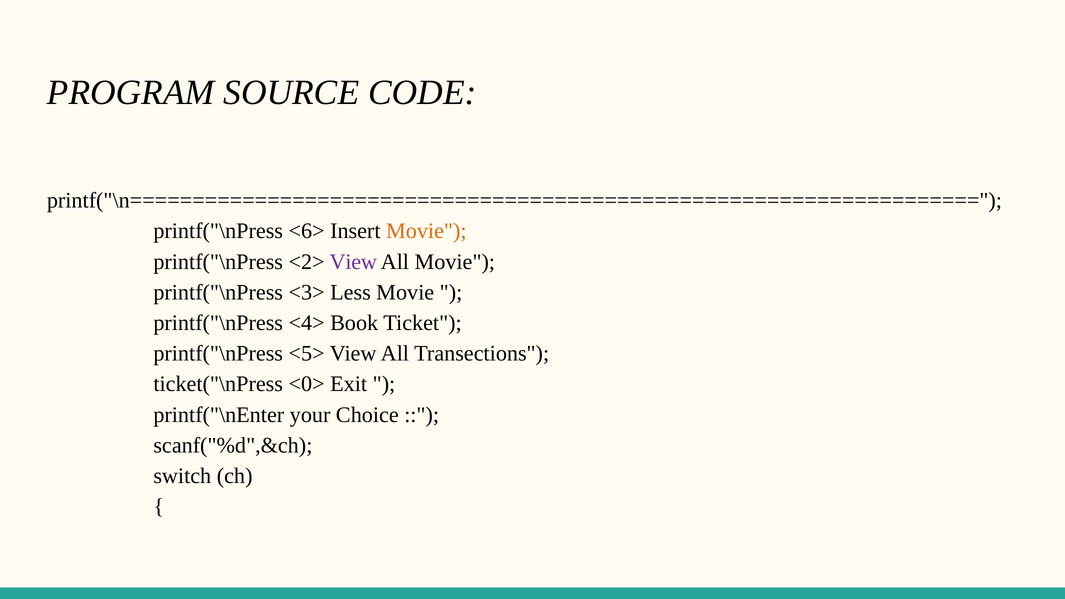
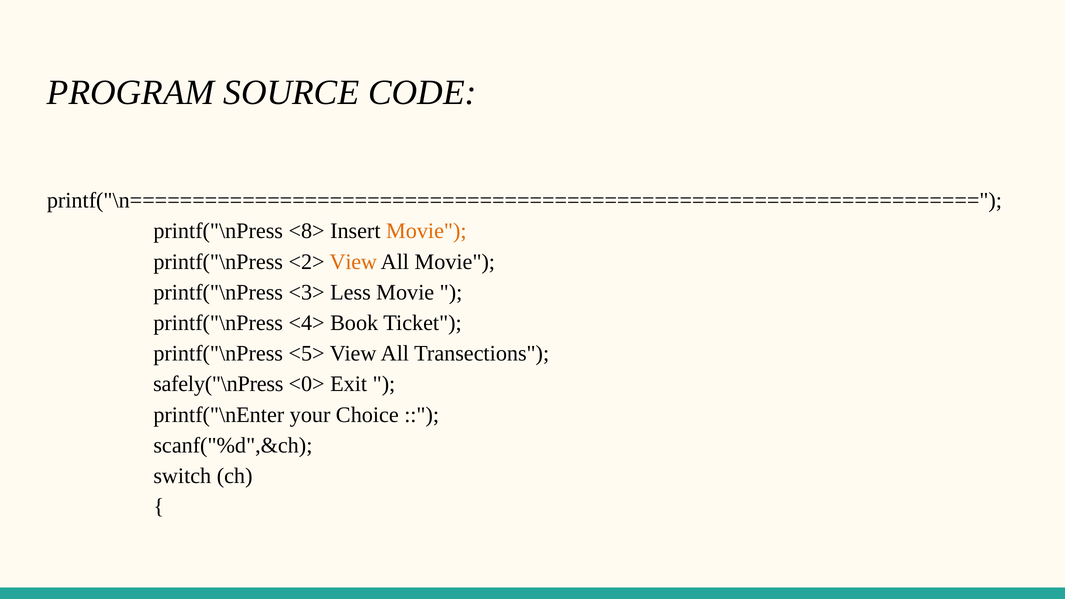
<6>: <6> -> <8>
View at (353, 262) colour: purple -> orange
ticket("\nPress: ticket("\nPress -> safely("\nPress
